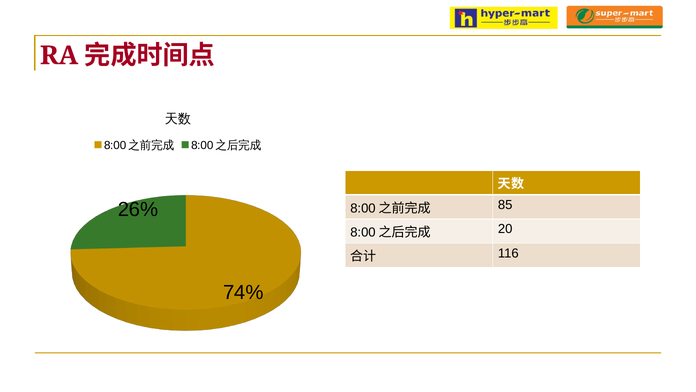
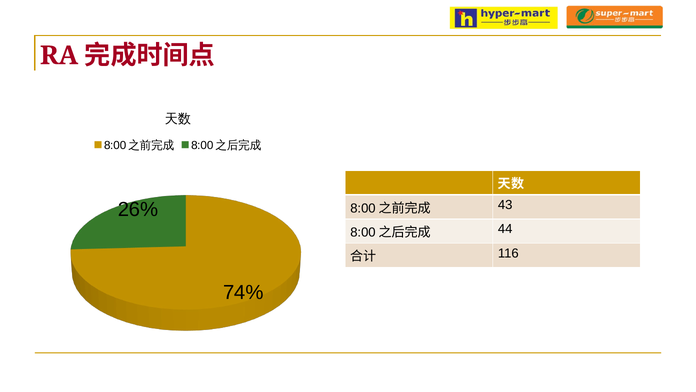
85: 85 -> 43
20: 20 -> 44
